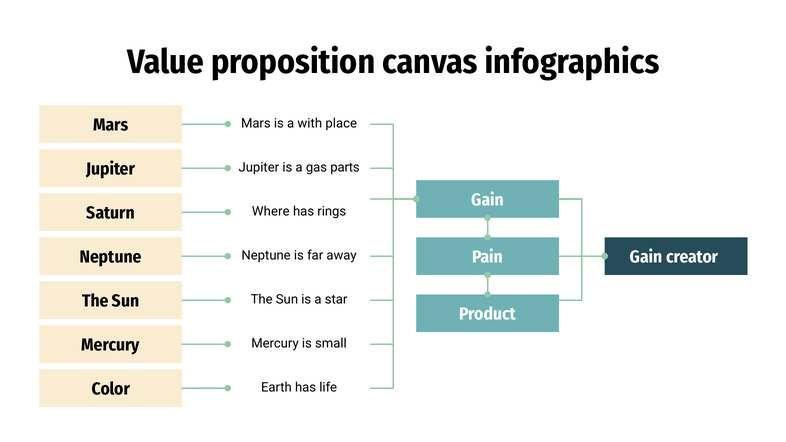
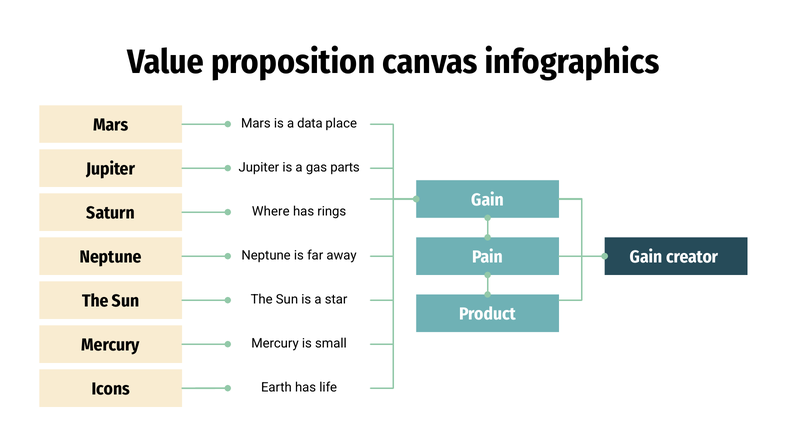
with: with -> data
Color: Color -> Icons
